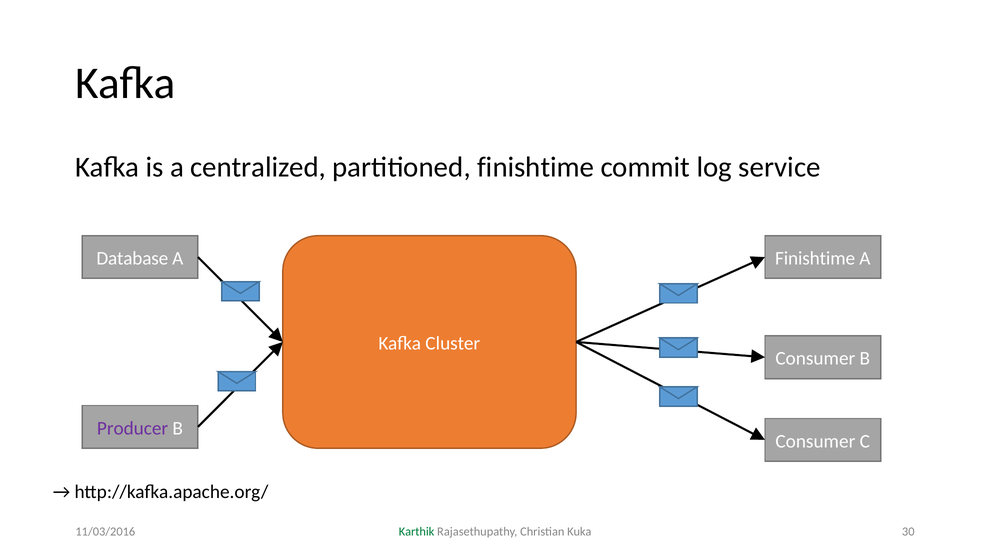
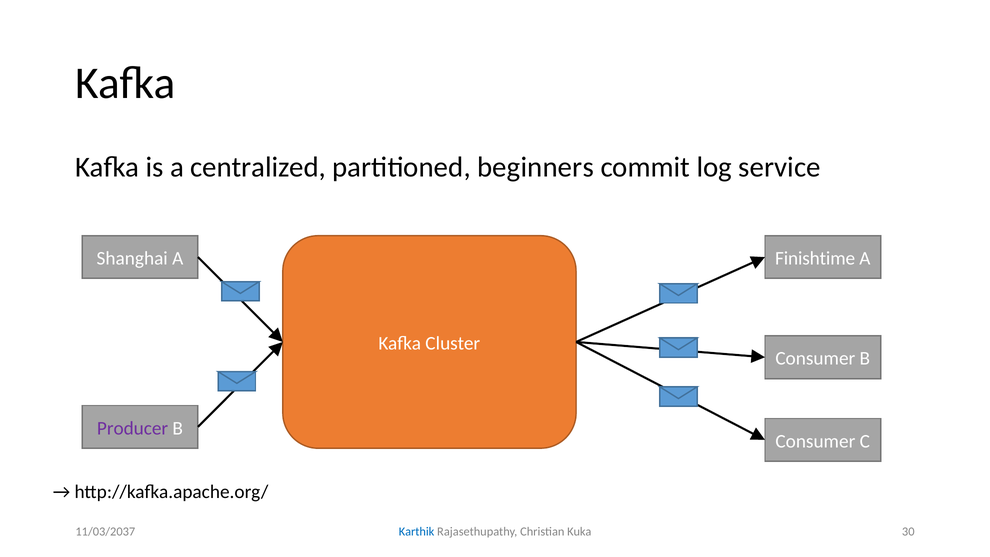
partitioned finishtime: finishtime -> beginners
Database: Database -> Shanghai
11/03/2016: 11/03/2016 -> 11/03/2037
Karthik colour: green -> blue
